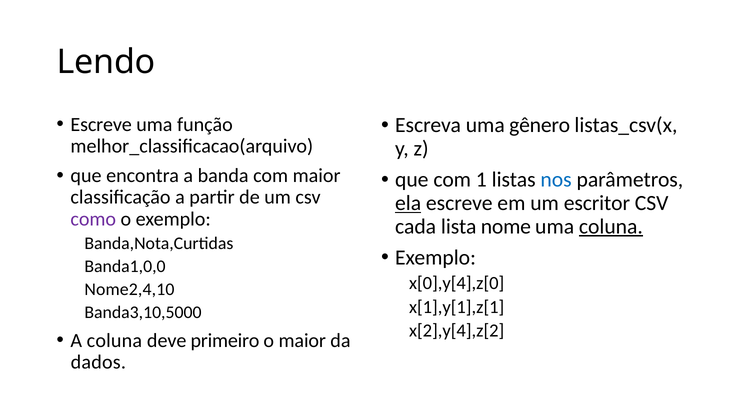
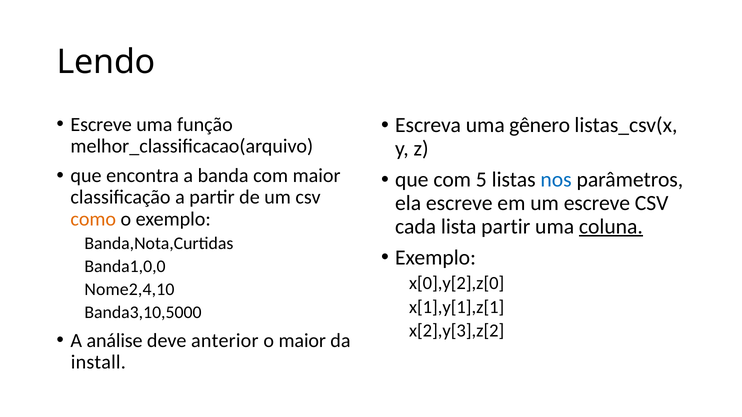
1: 1 -> 5
ela underline: present -> none
um escritor: escritor -> escreve
como colour: purple -> orange
lista nome: nome -> partir
x[0],y[4],z[0: x[0],y[4],z[0 -> x[0],y[2],z[0
x[2],y[4],z[2: x[2],y[4],z[2 -> x[2],y[3],z[2
A coluna: coluna -> análise
primeiro: primeiro -> anterior
dados: dados -> install
